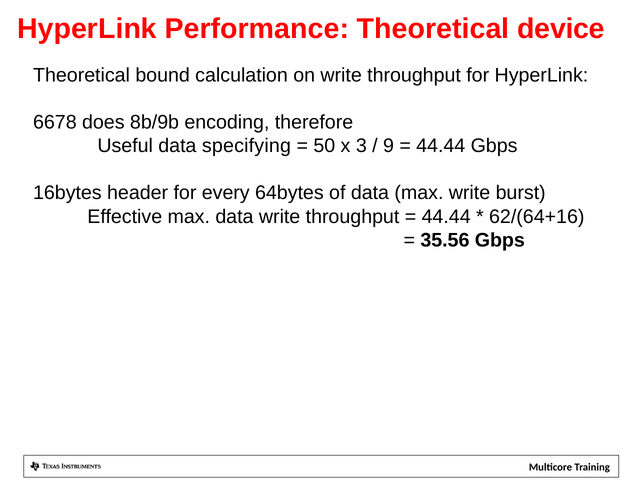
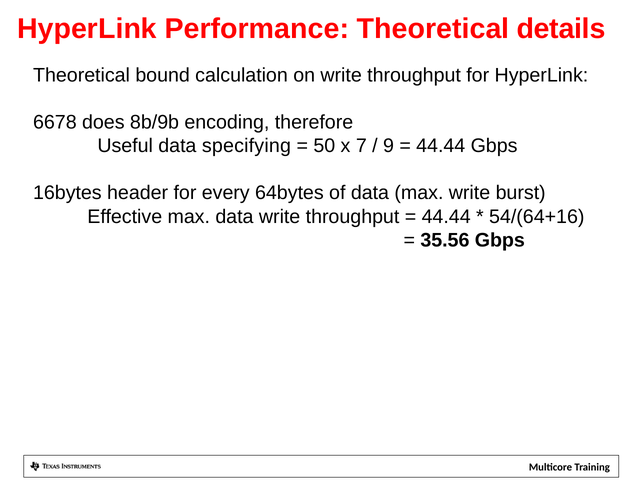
device: device -> details
3: 3 -> 7
62/(64+16: 62/(64+16 -> 54/(64+16
